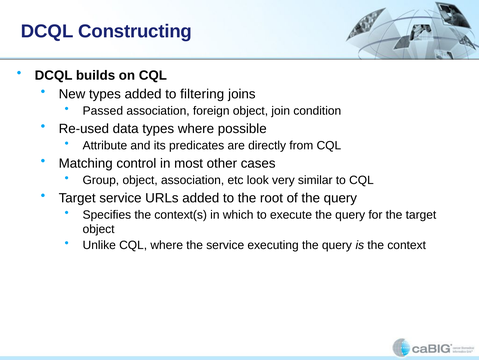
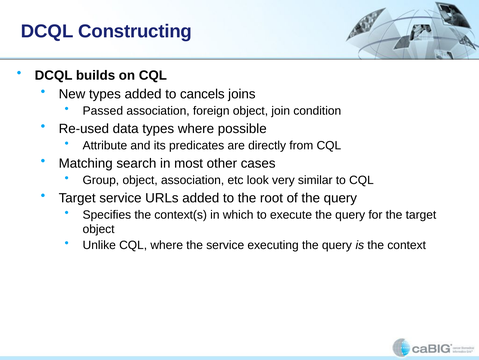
filtering: filtering -> cancels
control: control -> search
